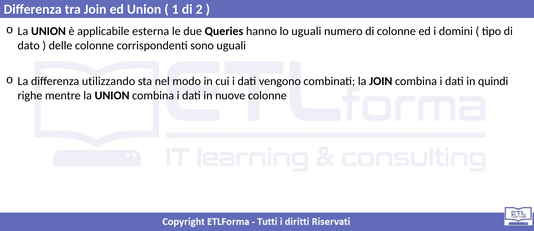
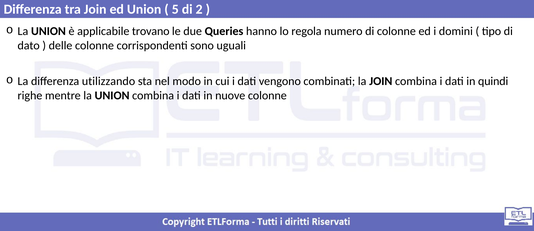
1: 1 -> 5
esterna: esterna -> trovano
lo uguali: uguali -> regola
